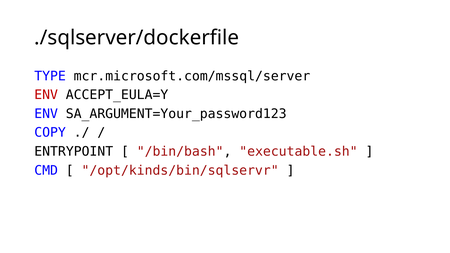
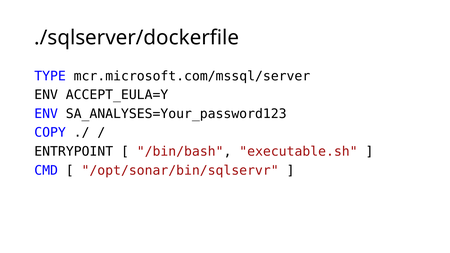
ENV at (46, 95) colour: red -> black
SA_ARGUMENT=Your_password123: SA_ARGUMENT=Your_password123 -> SA_ANALYSES=Your_password123
/opt/kinds/bin/sqlservr: /opt/kinds/bin/sqlservr -> /opt/sonar/bin/sqlservr
